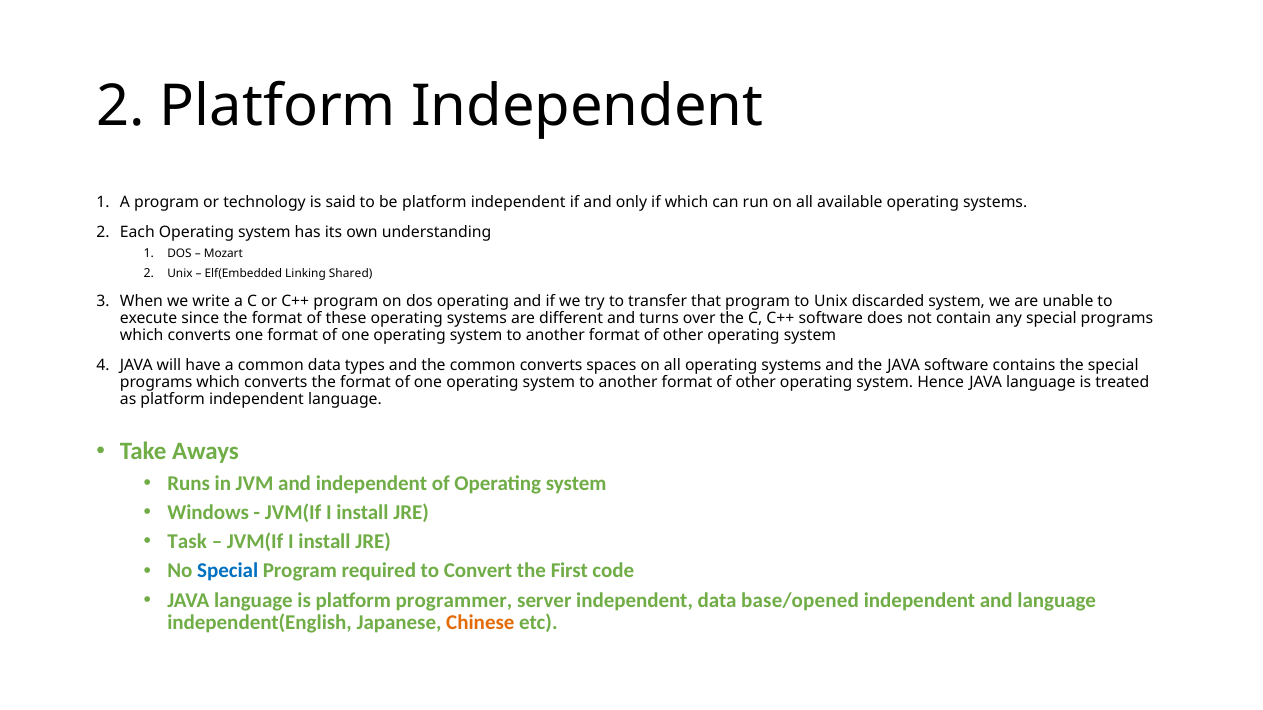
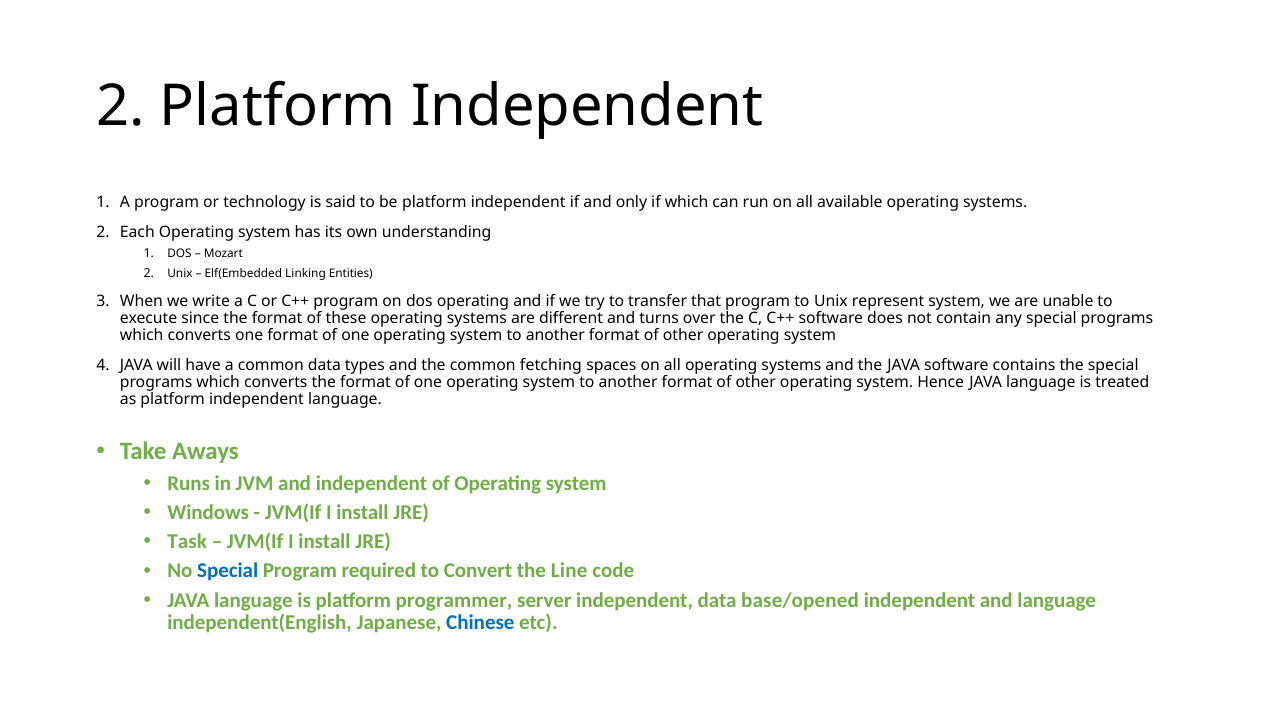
Shared: Shared -> Entities
discarded: discarded -> represent
common converts: converts -> fetching
First: First -> Line
Chinese colour: orange -> blue
